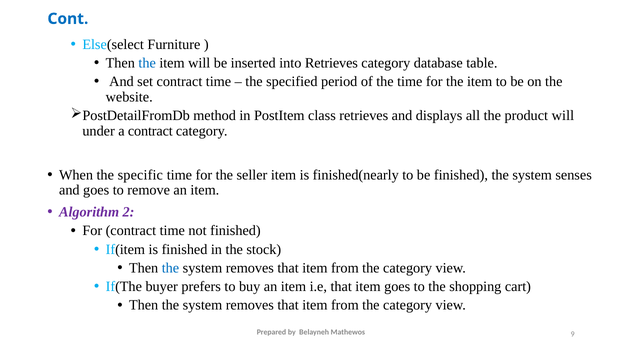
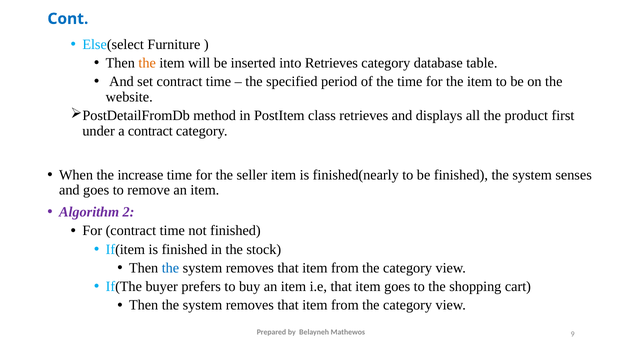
the at (147, 63) colour: blue -> orange
product will: will -> first
specific: specific -> increase
